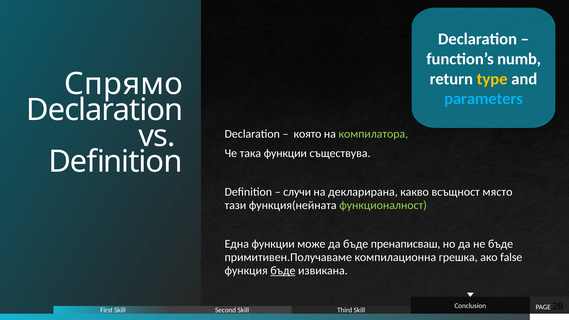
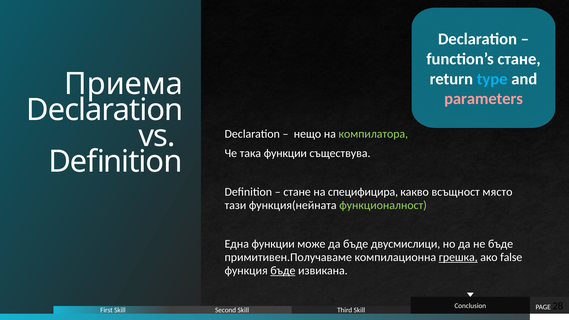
function’s numb: numb -> стане
type colour: yellow -> light blue
Спрямо: Спрямо -> Приема
parameters colour: light blue -> pink
която: която -> нещо
случи at (297, 192): случи -> стане
декларирана: декларирана -> специфицира
пренаписваш: пренаписваш -> двусмислици
грешка underline: none -> present
